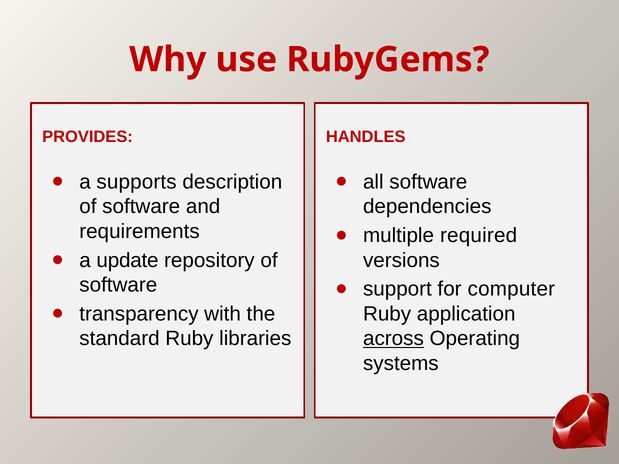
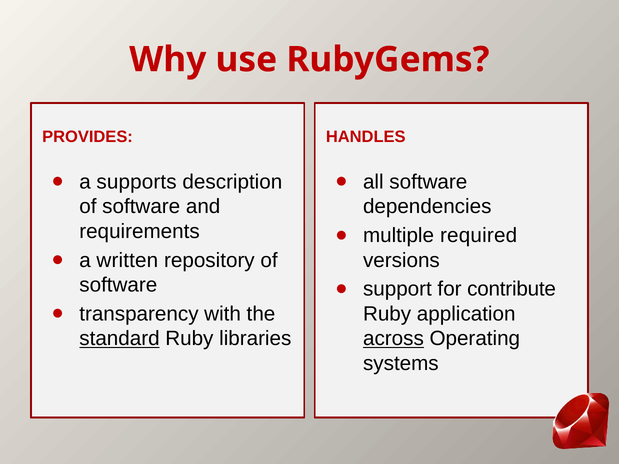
update: update -> written
computer: computer -> contribute
standard underline: none -> present
